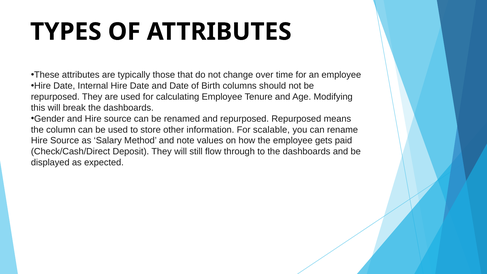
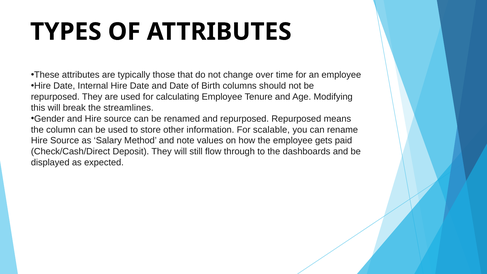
break the dashboards: dashboards -> streamlines
